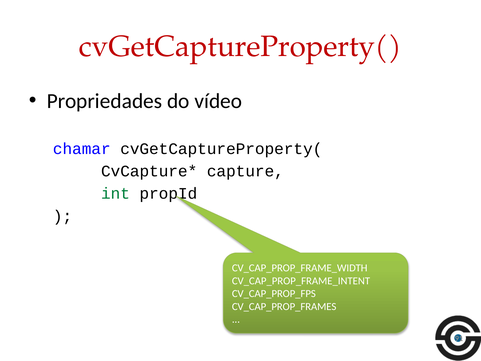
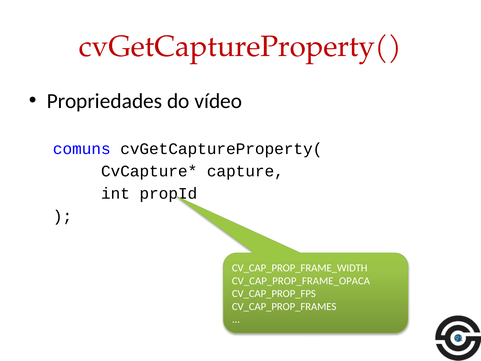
chamar: chamar -> comuns
int colour: green -> black
CV_CAP_PROP_FRAME_INTENT: CV_CAP_PROP_FRAME_INTENT -> CV_CAP_PROP_FRAME_OPACA
